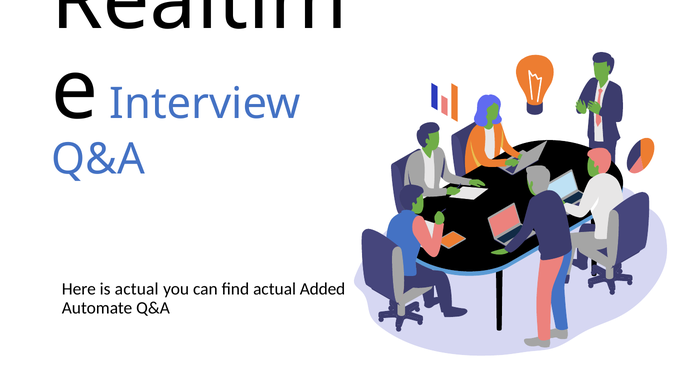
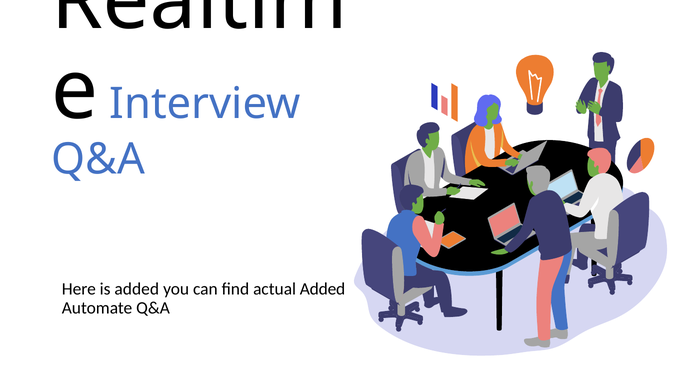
is actual: actual -> added
